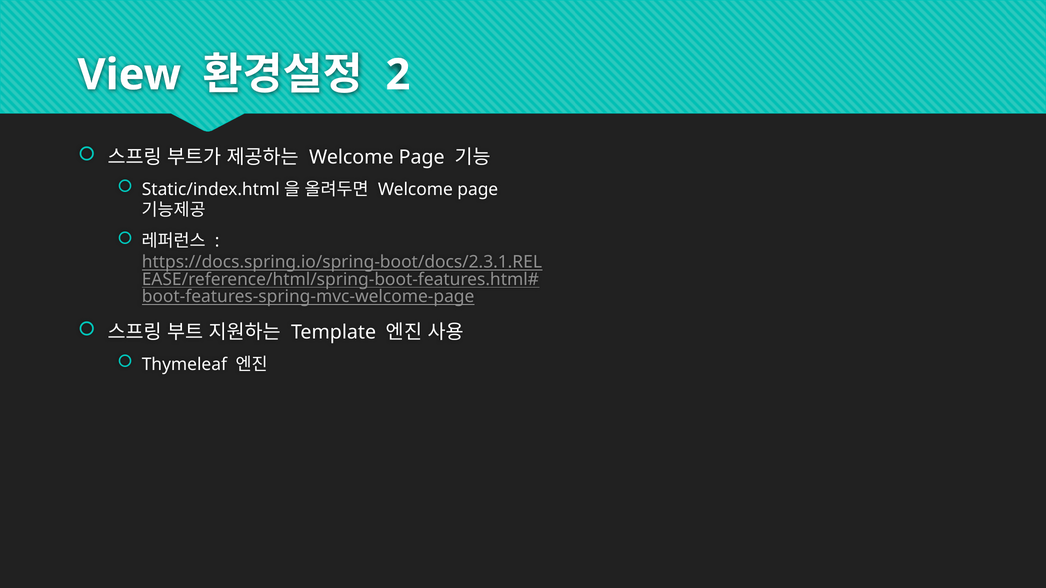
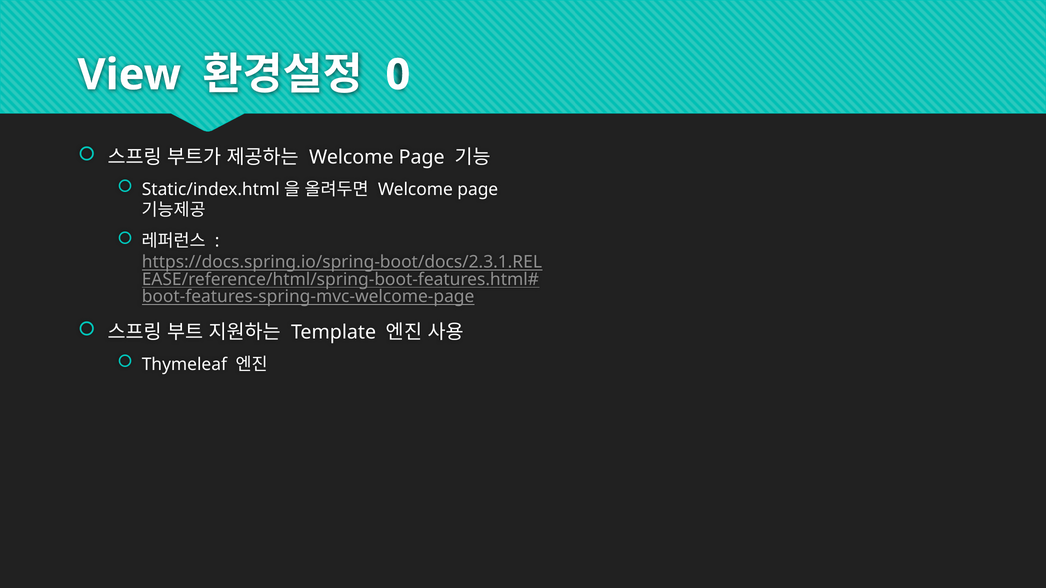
2: 2 -> 0
